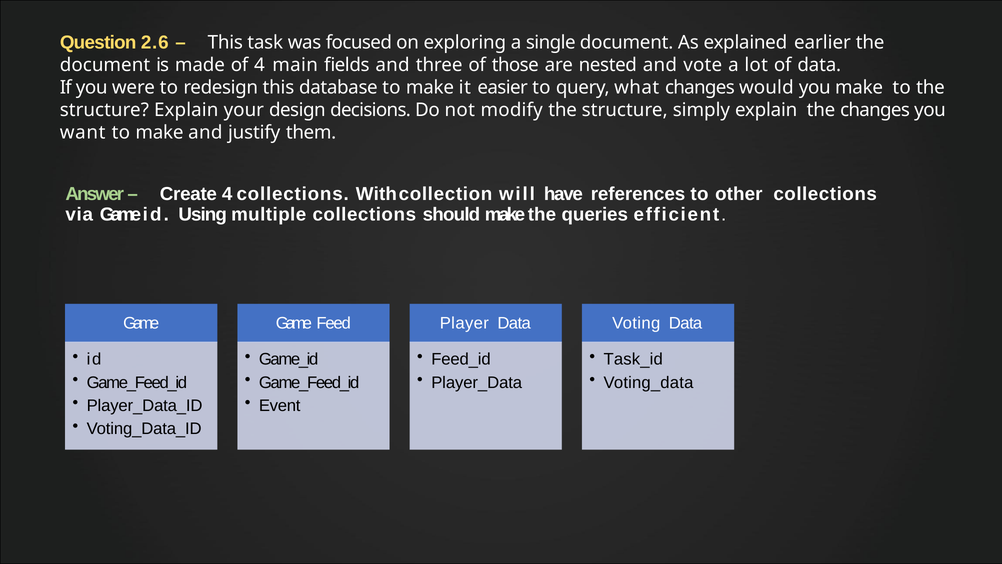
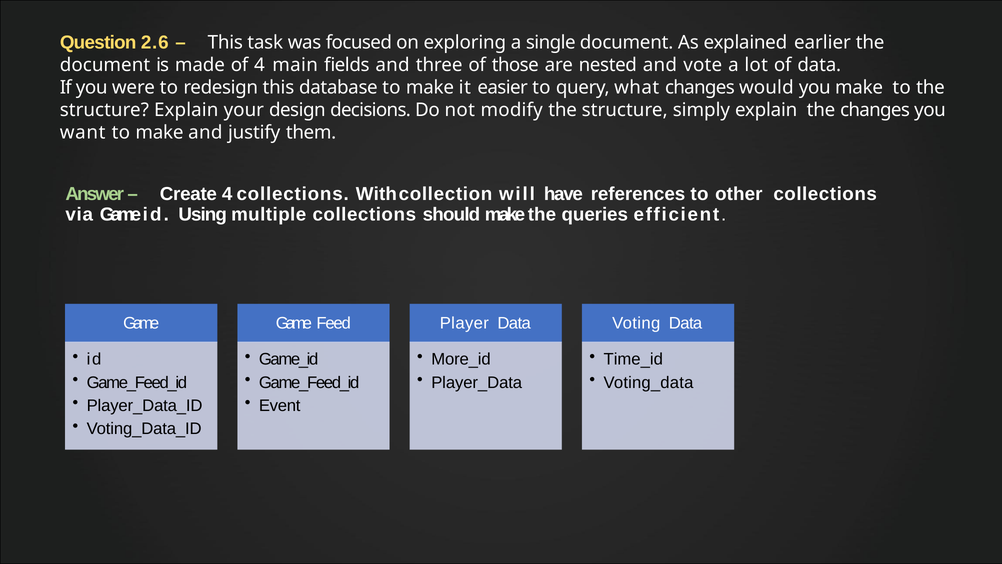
Feed_id: Feed_id -> More_id
Task_id: Task_id -> Time_id
